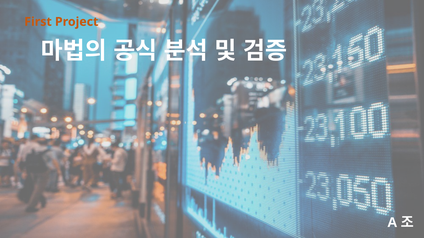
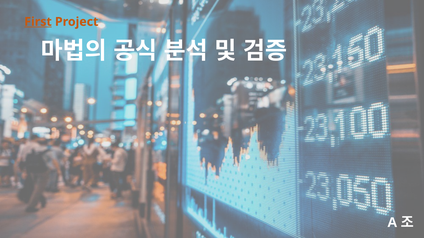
First underline: none -> present
